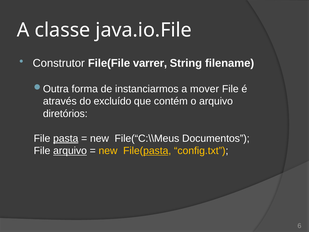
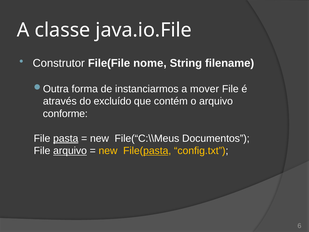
varrer: varrer -> nome
diretórios: diretórios -> conforme
